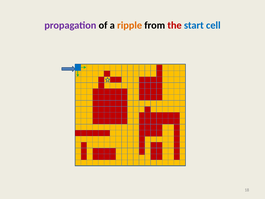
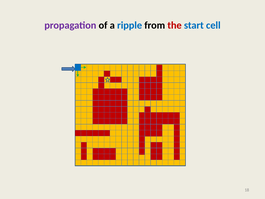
ripple colour: orange -> blue
